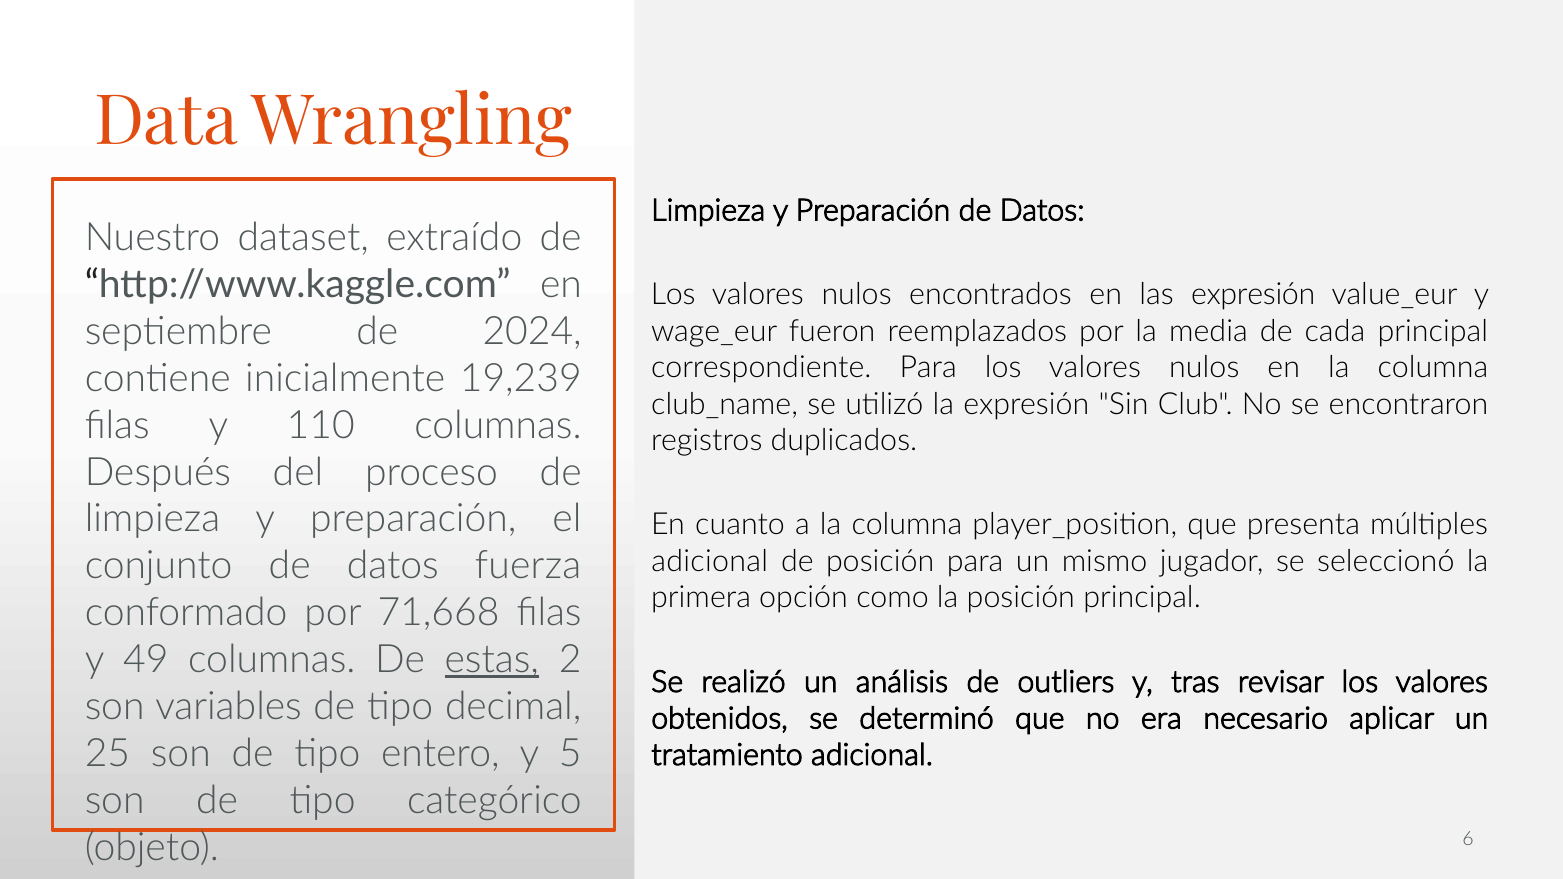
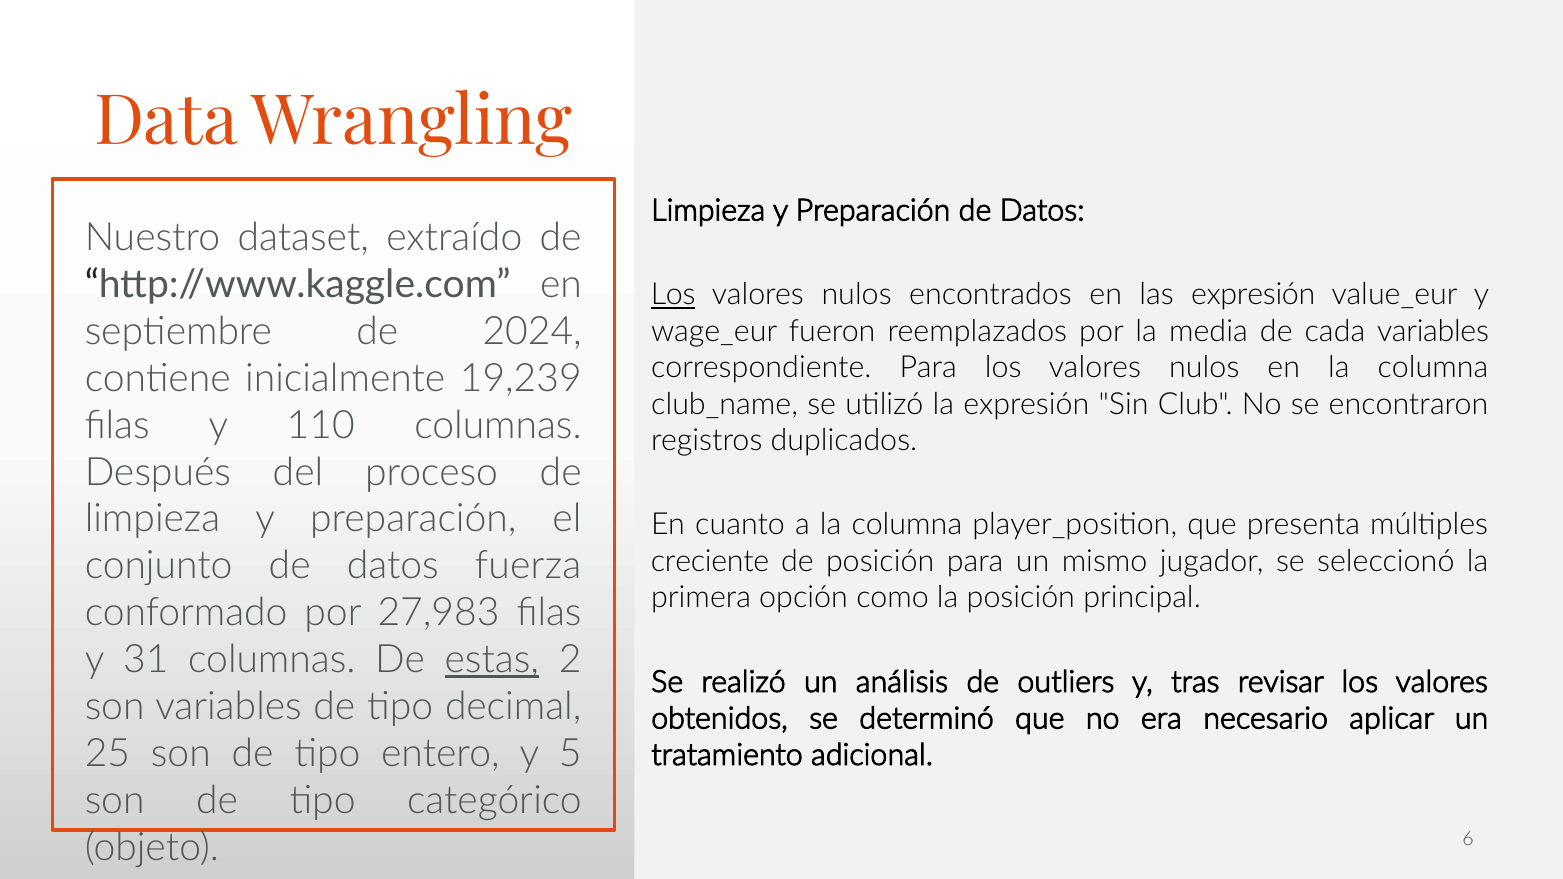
Los at (673, 295) underline: none -> present
cada principal: principal -> variables
adicional at (710, 561): adicional -> creciente
71,668: 71,668 -> 27,983
49: 49 -> 31
